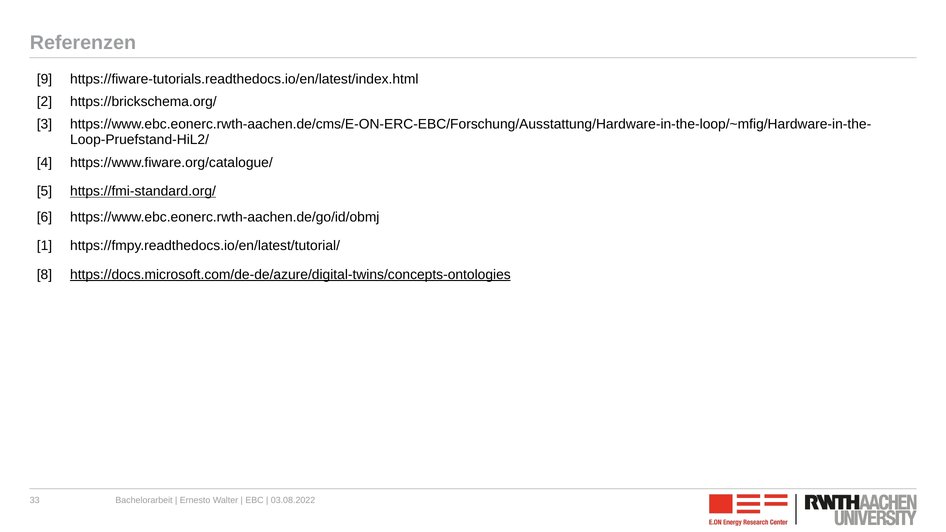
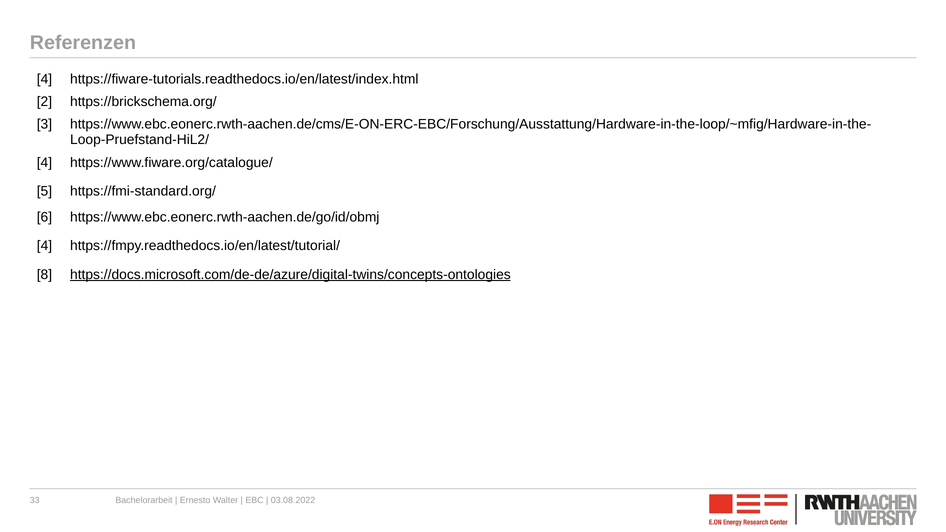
9 at (44, 79): 9 -> 4
https://fmi-standard.org/ underline: present -> none
1 at (44, 246): 1 -> 4
